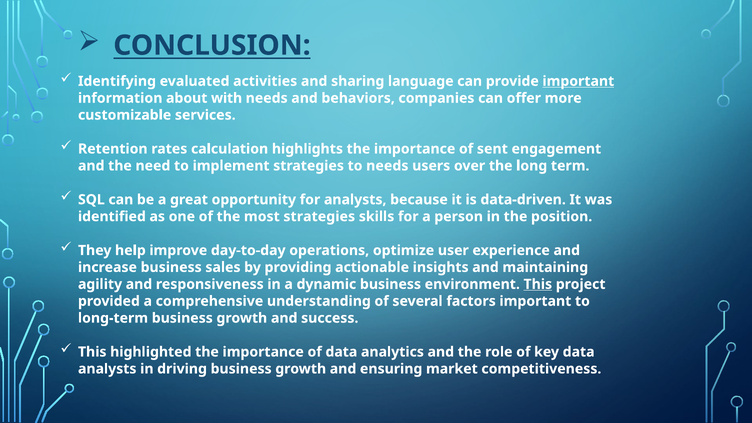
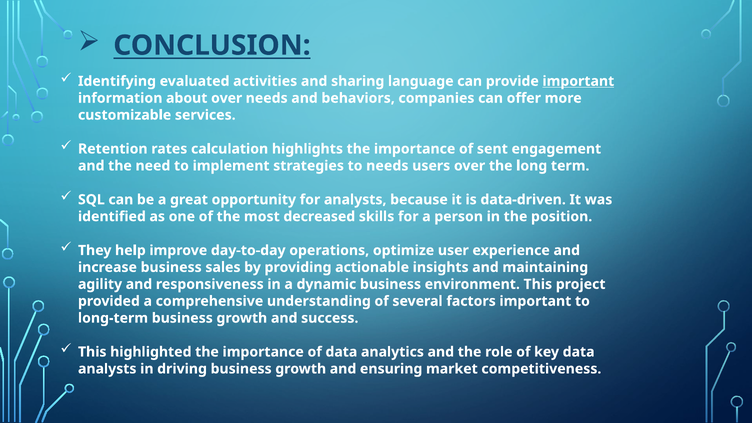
about with: with -> over
most strategies: strategies -> decreased
This at (538, 284) underline: present -> none
